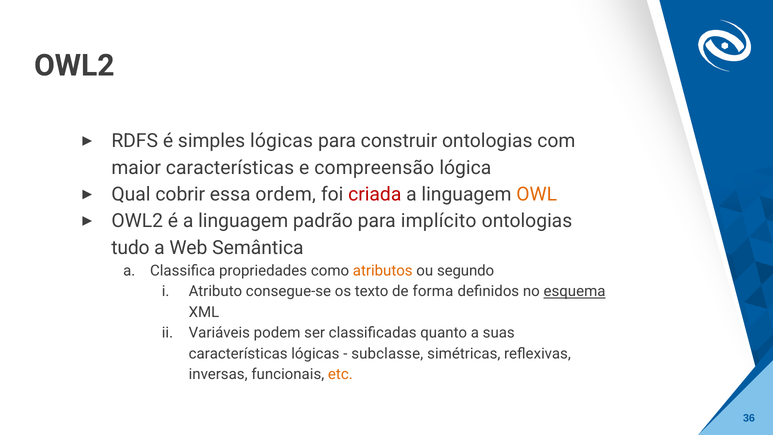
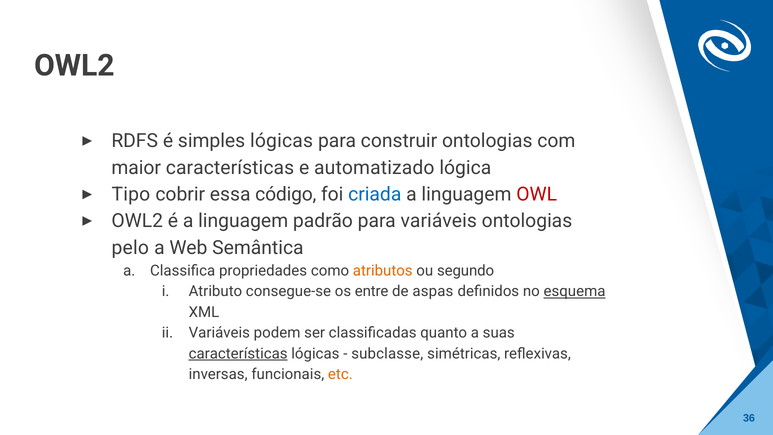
compreensão: compreensão -> automatizado
Qual: Qual -> Tipo
ordem: ordem -> código
criada colour: red -> blue
OWL colour: orange -> red
para implícito: implícito -> variáveis
tudo: tudo -> pelo
texto: texto -> entre
forma: forma -> aspas
características at (238, 354) underline: none -> present
